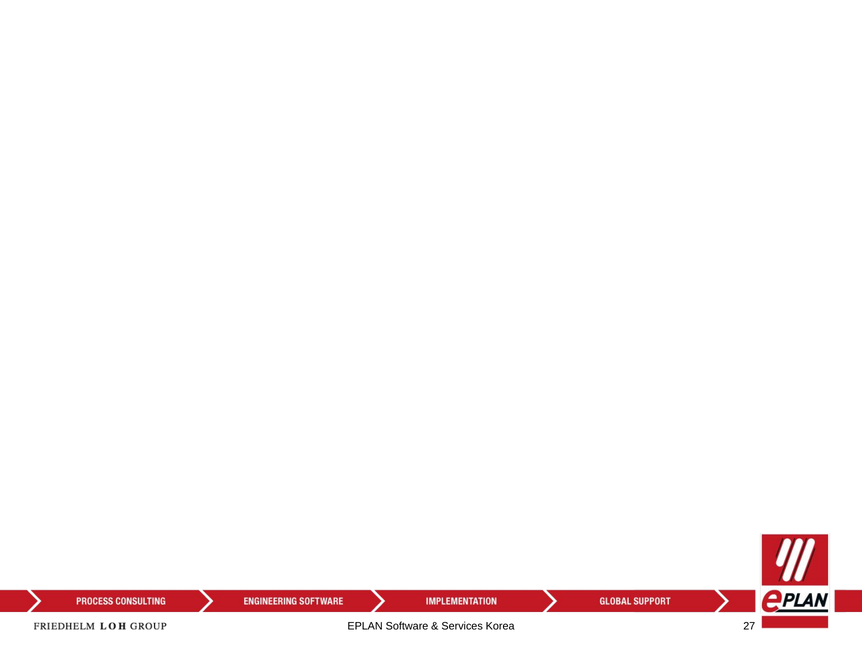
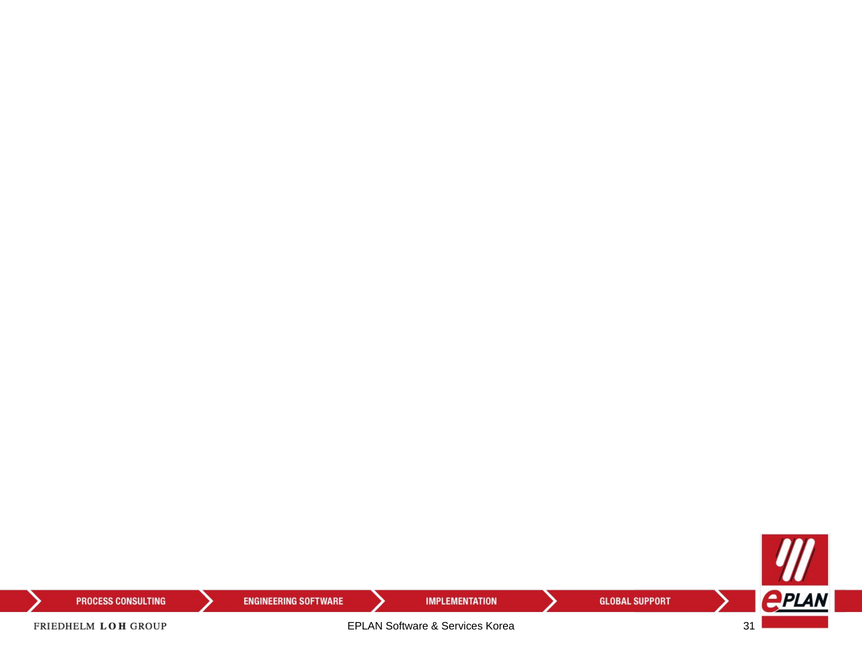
27: 27 -> 31
